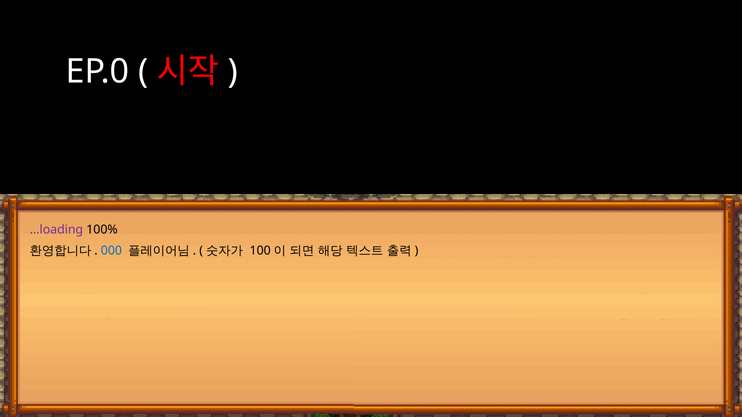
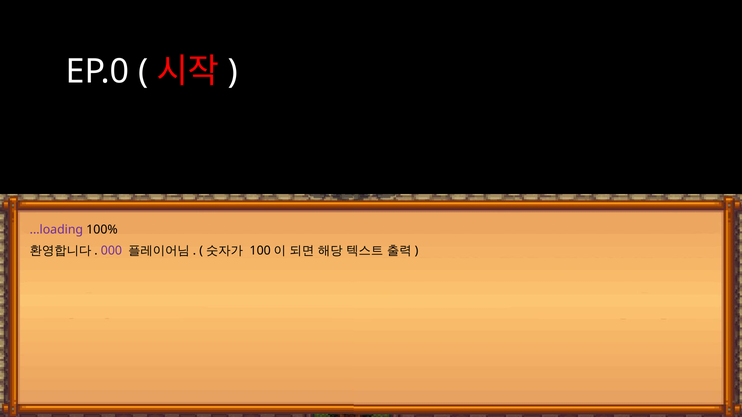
000 colour: blue -> purple
